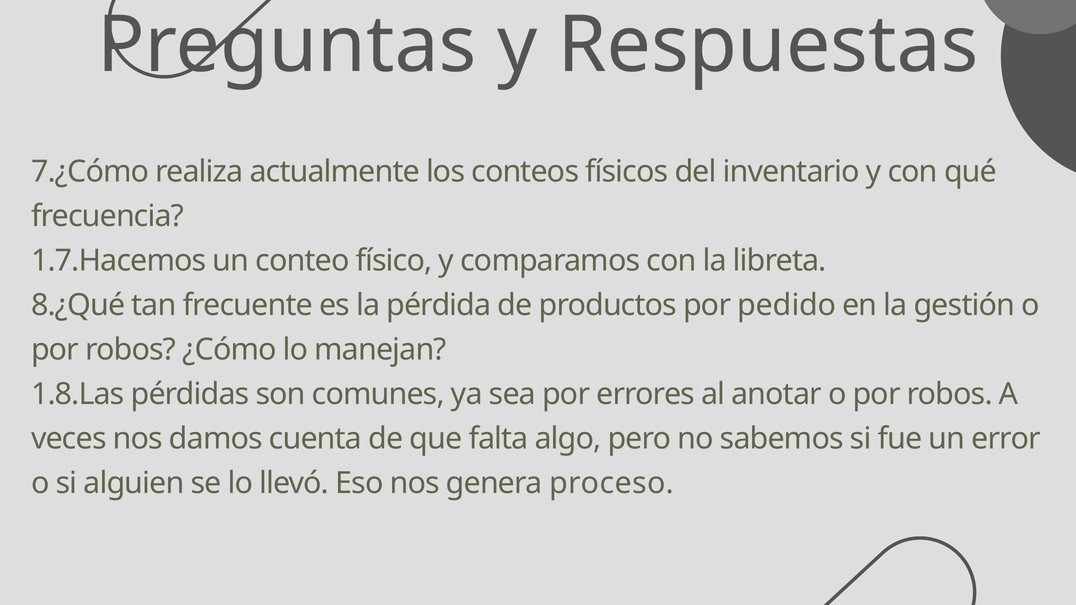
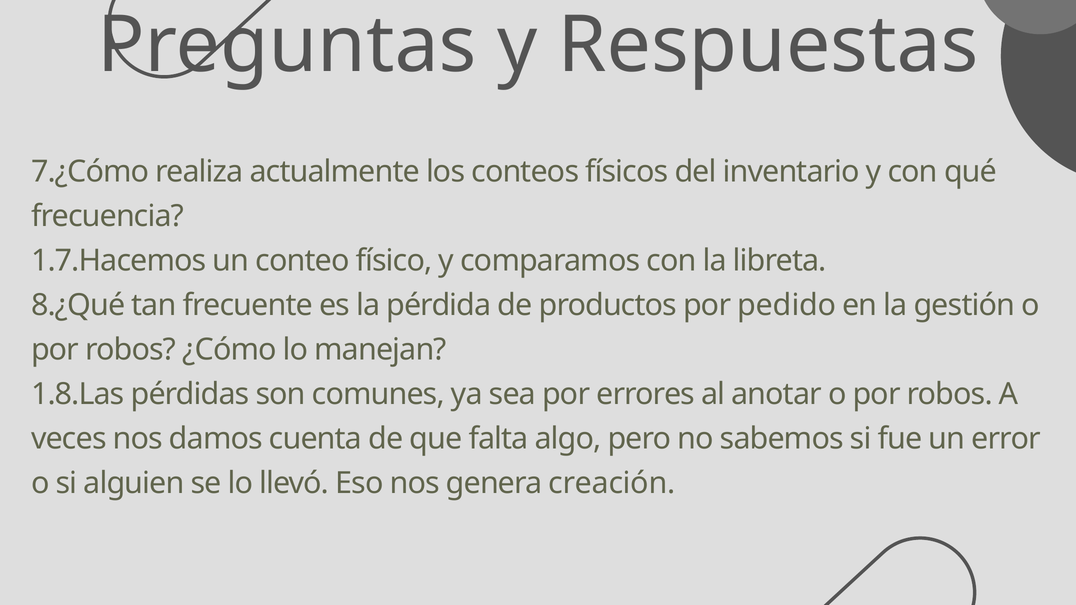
proceso: proceso -> creación
